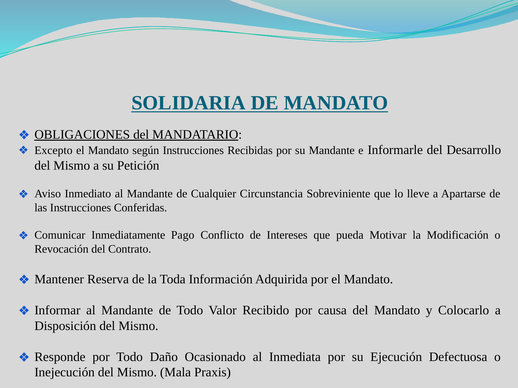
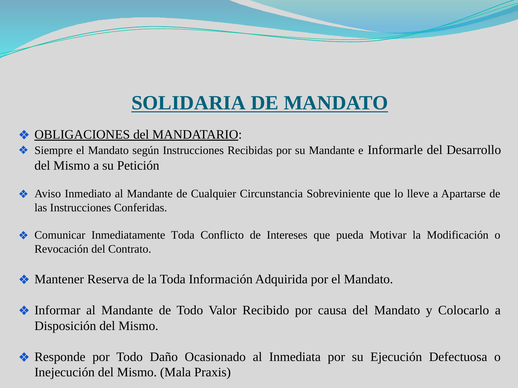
Excepto: Excepto -> Siempre
Inmediatamente Pago: Pago -> Toda
